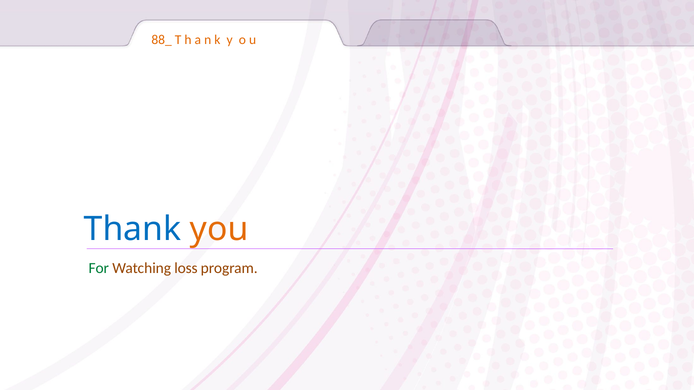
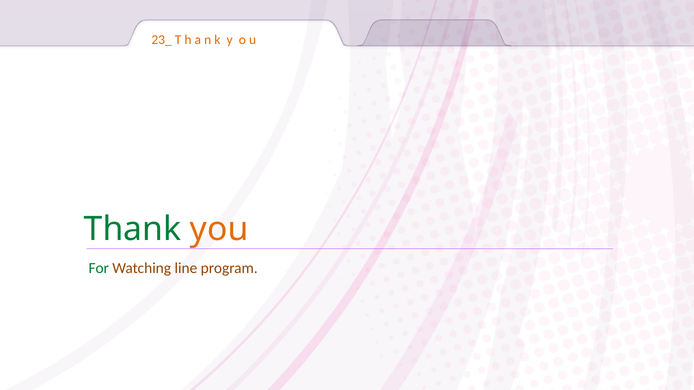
88_: 88_ -> 23_
Thank colour: blue -> green
loss: loss -> line
